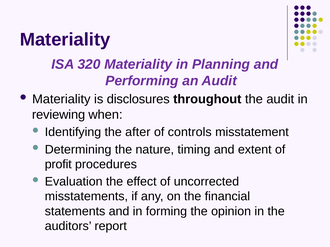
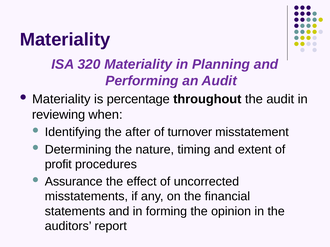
disclosures: disclosures -> percentage
controls: controls -> turnover
Evaluation: Evaluation -> Assurance
